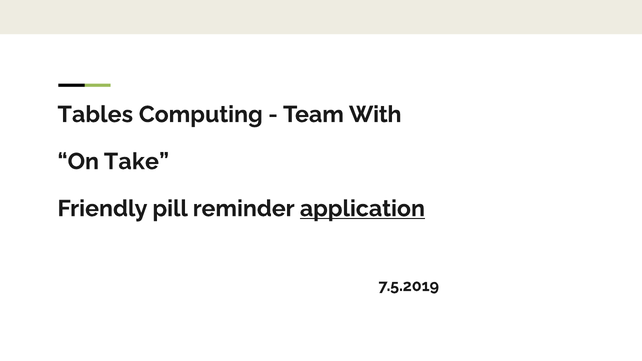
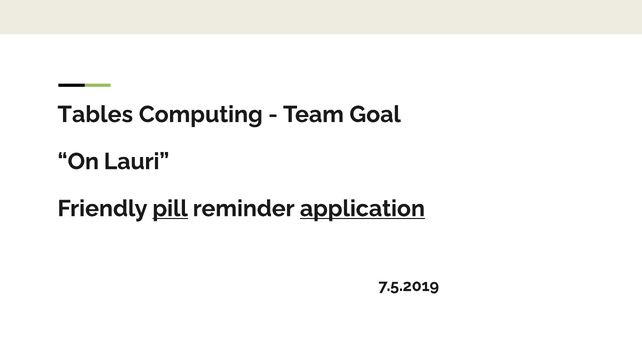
With: With -> Goal
Take: Take -> Lauri
pill underline: none -> present
